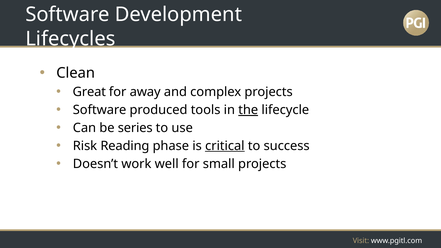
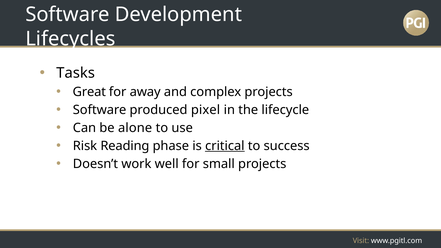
Clean: Clean -> Tasks
tools: tools -> pixel
the underline: present -> none
series: series -> alone
